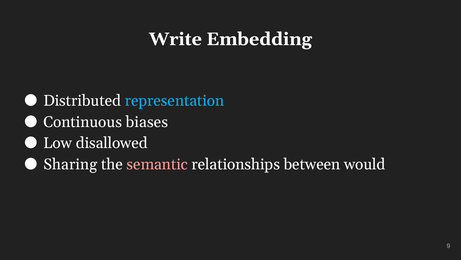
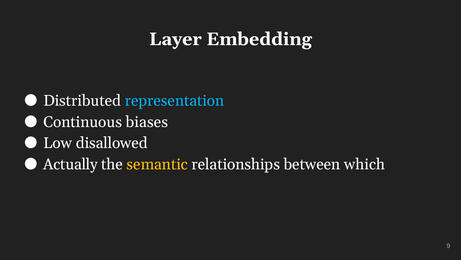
Write: Write -> Layer
Sharing: Sharing -> Actually
semantic colour: pink -> yellow
would: would -> which
